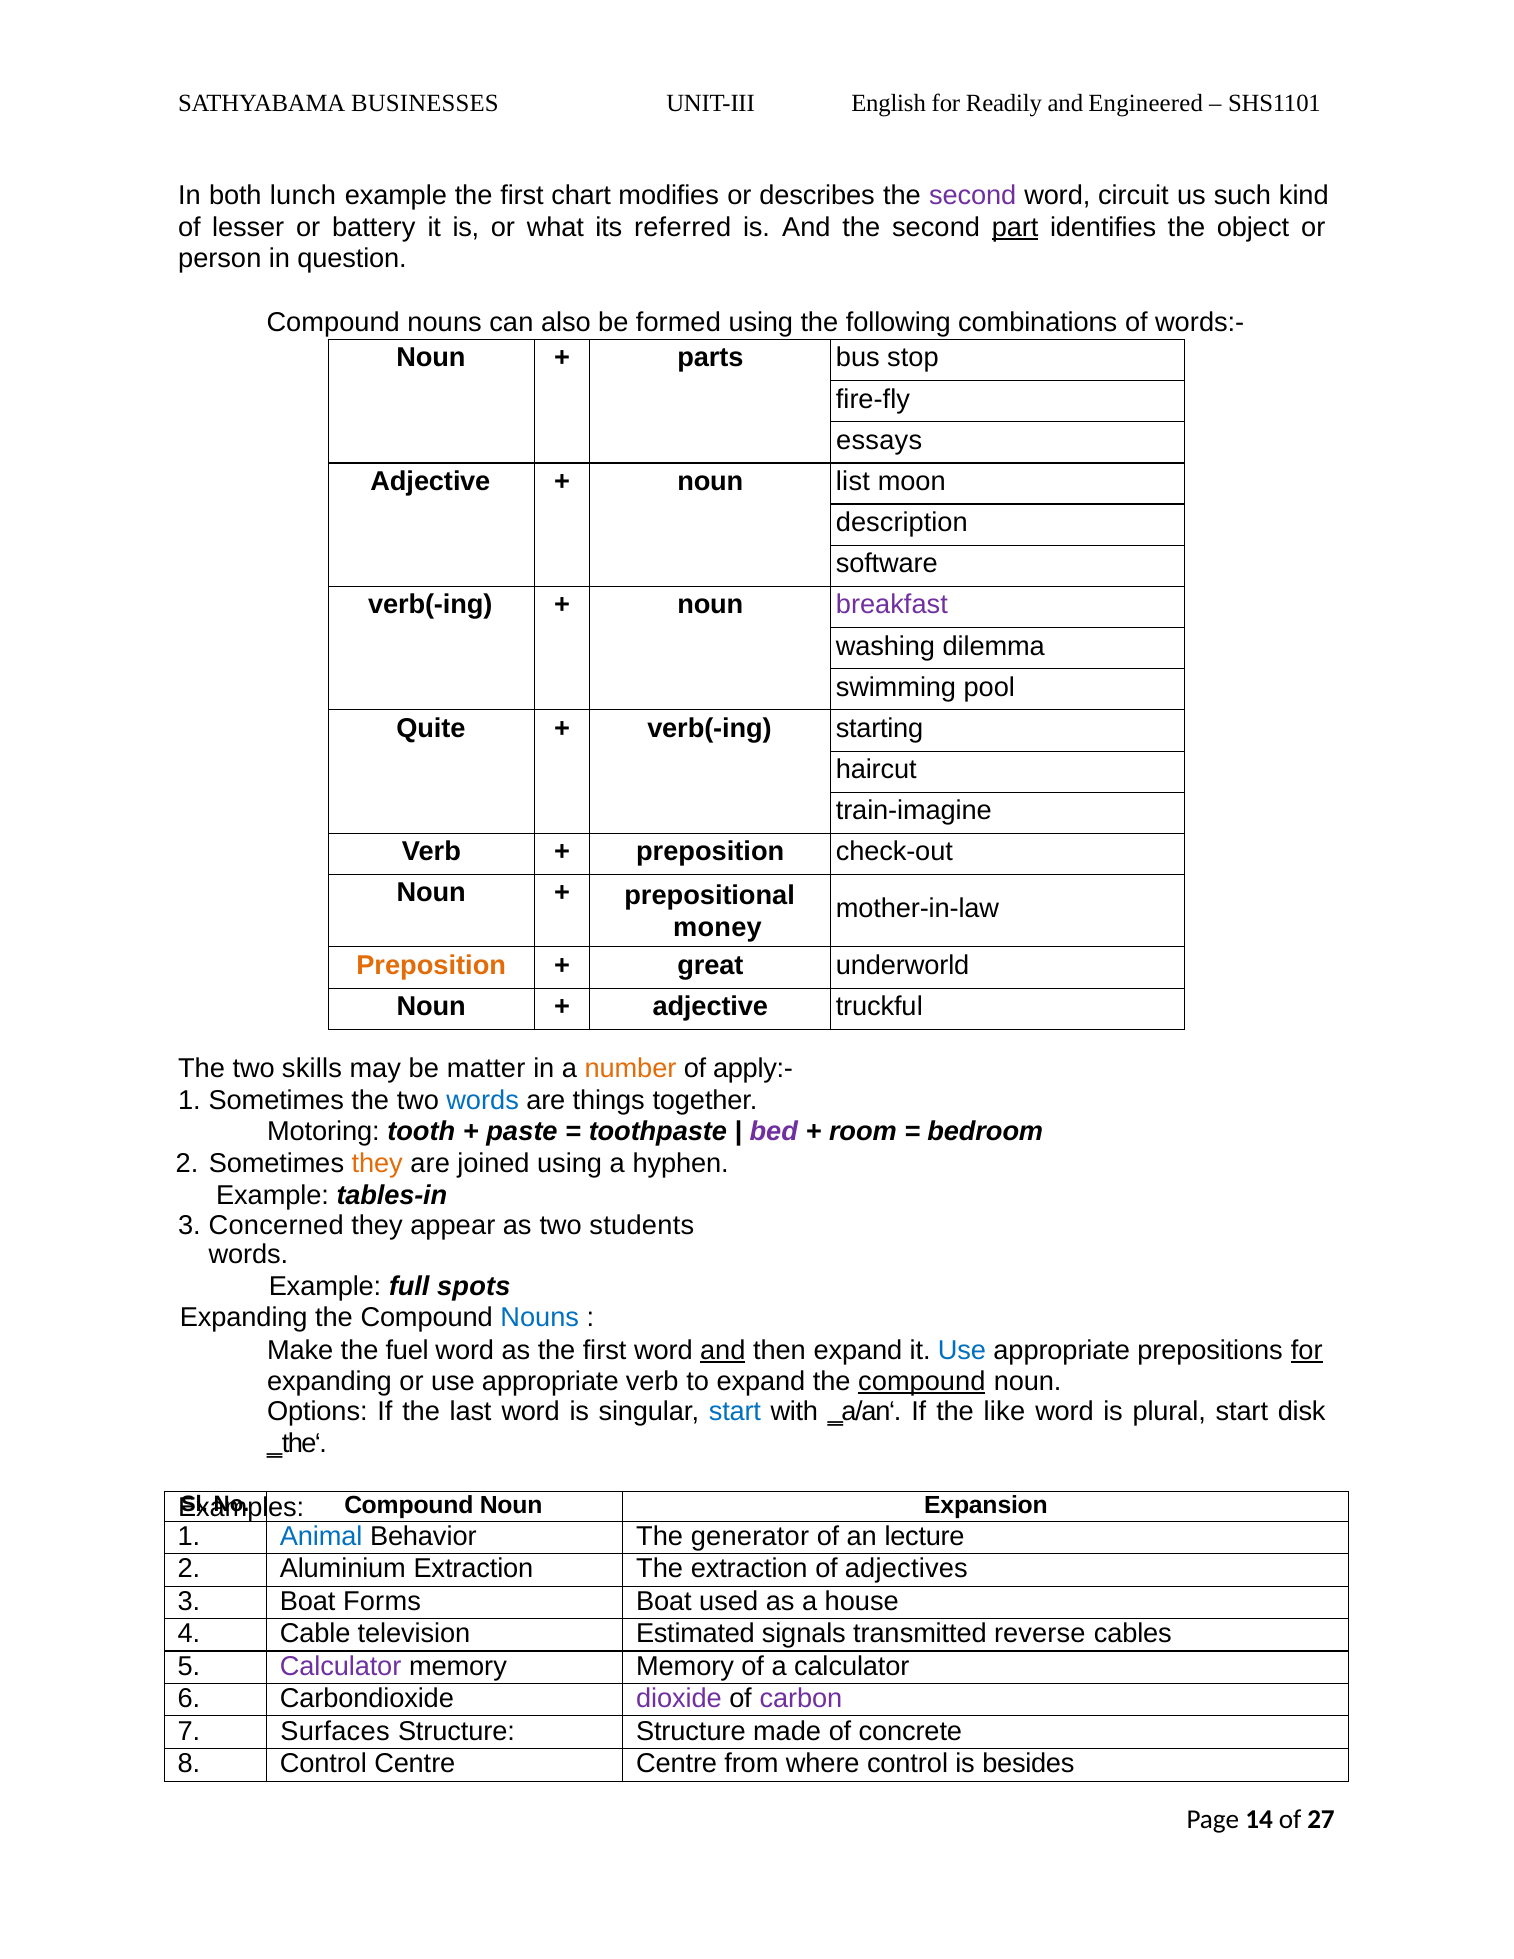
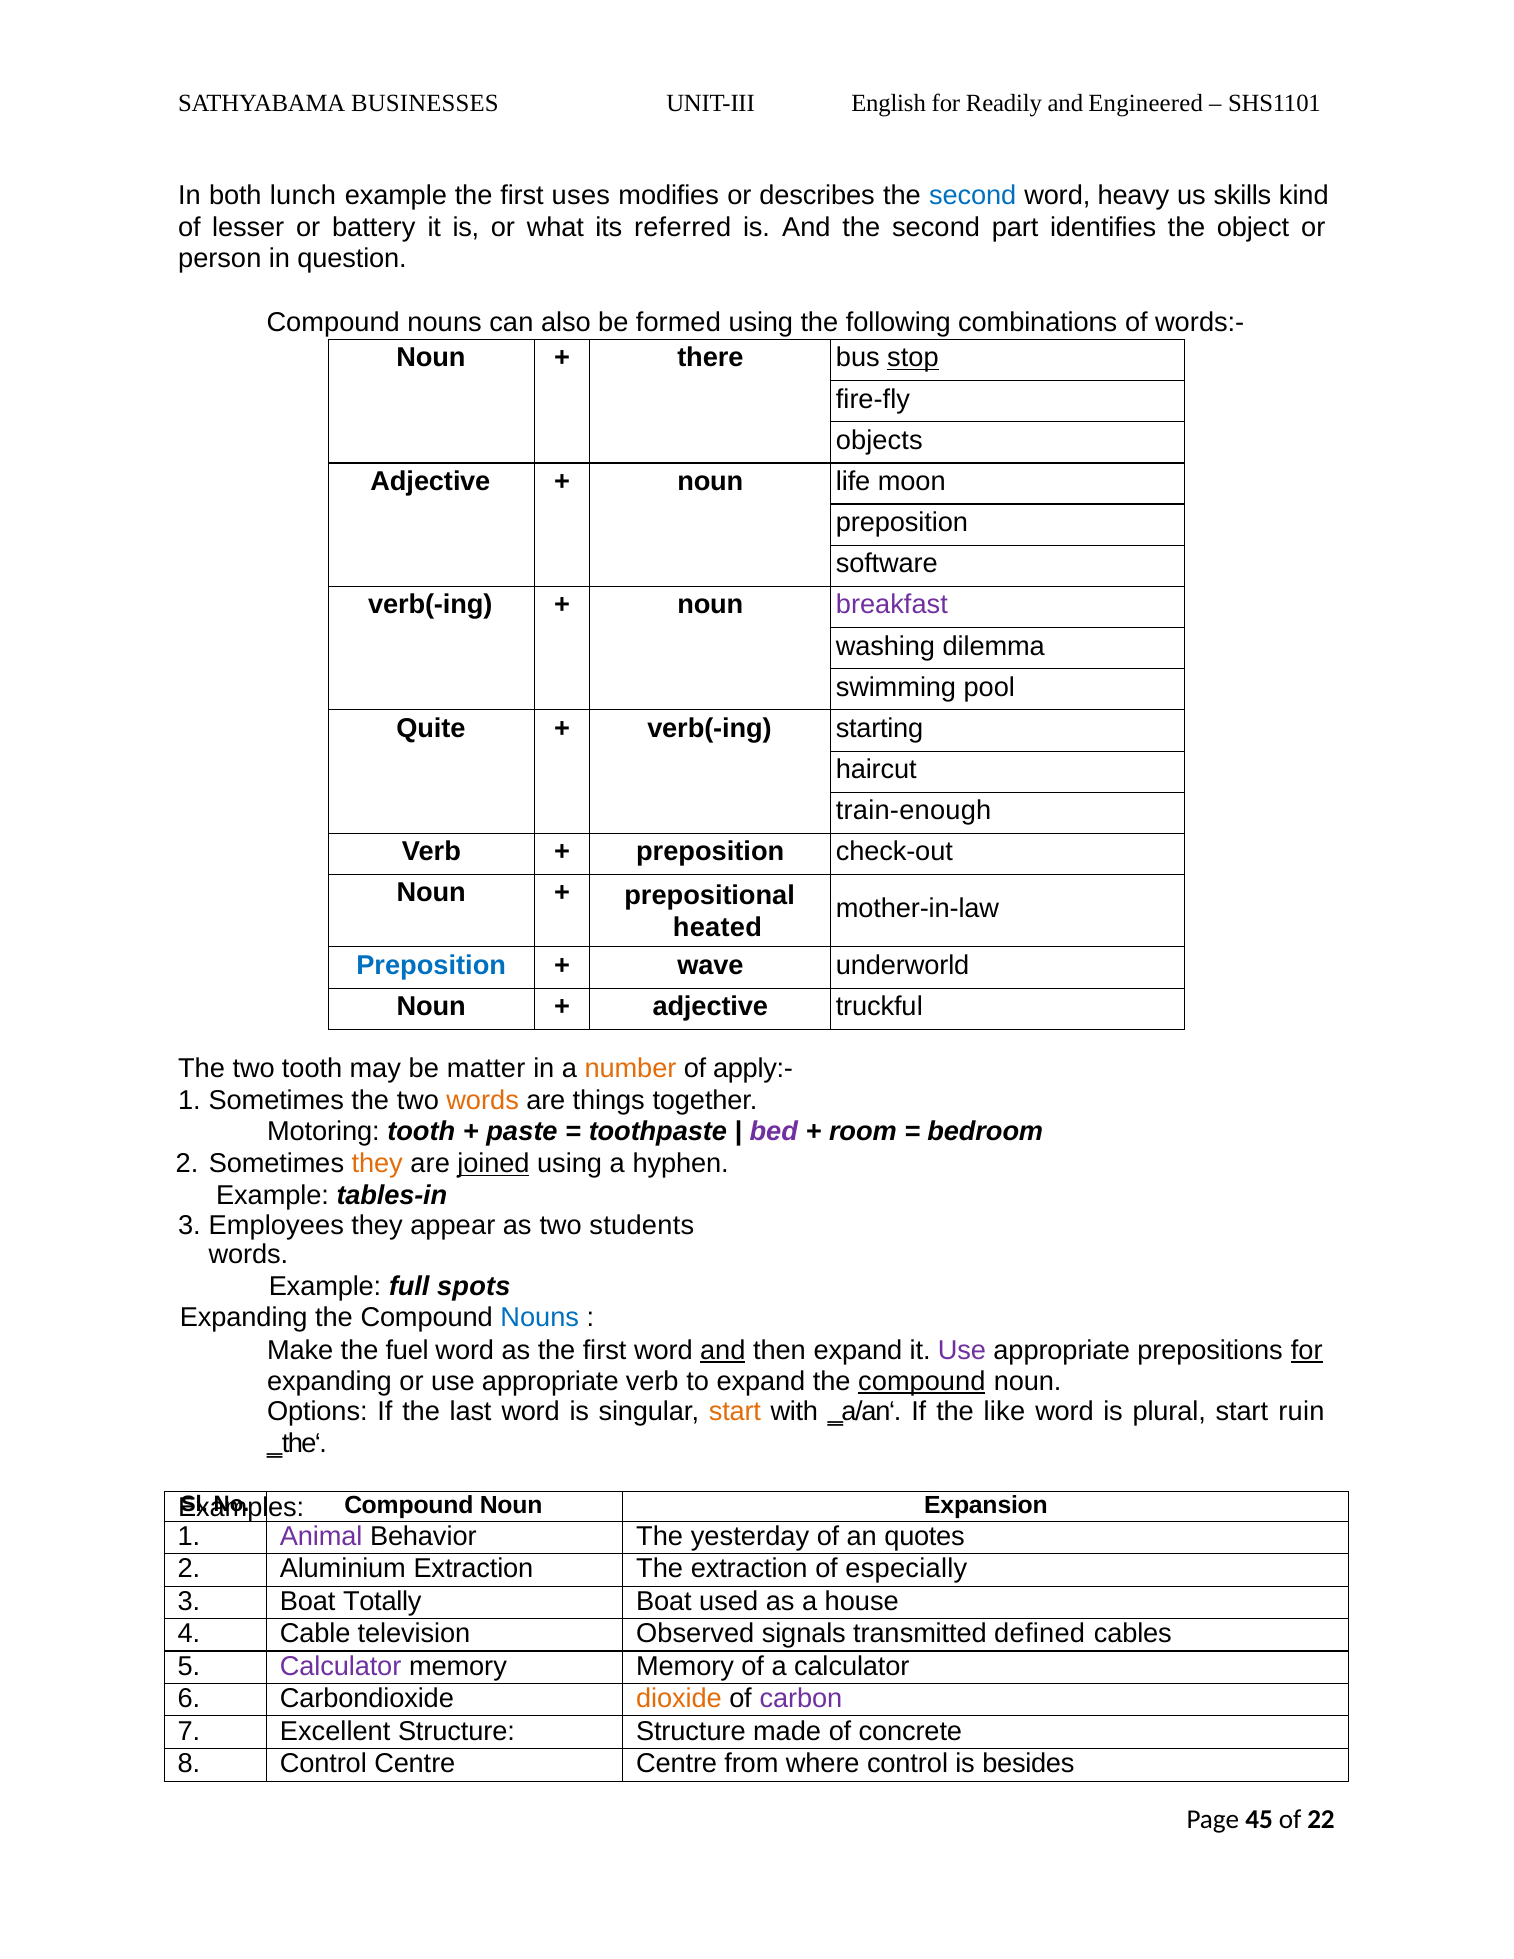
chart: chart -> uses
second at (973, 196) colour: purple -> blue
circuit: circuit -> heavy
such: such -> skills
part underline: present -> none
parts: parts -> there
stop underline: none -> present
essays: essays -> objects
list: list -> life
description at (902, 523): description -> preposition
train-imagine: train-imagine -> train-enough
money: money -> heated
Preposition at (431, 965) colour: orange -> blue
great: great -> wave
two skills: skills -> tooth
words at (483, 1100) colour: blue -> orange
joined underline: none -> present
Concerned: Concerned -> Employees
Use at (962, 1350) colour: blue -> purple
start at (735, 1412) colour: blue -> orange
disk: disk -> ruin
Animal colour: blue -> purple
generator: generator -> yesterday
lecture: lecture -> quotes
adjectives: adjectives -> especially
Forms: Forms -> Totally
Estimated: Estimated -> Observed
reverse: reverse -> defined
dioxide colour: purple -> orange
Surfaces: Surfaces -> Excellent
14: 14 -> 45
27: 27 -> 22
